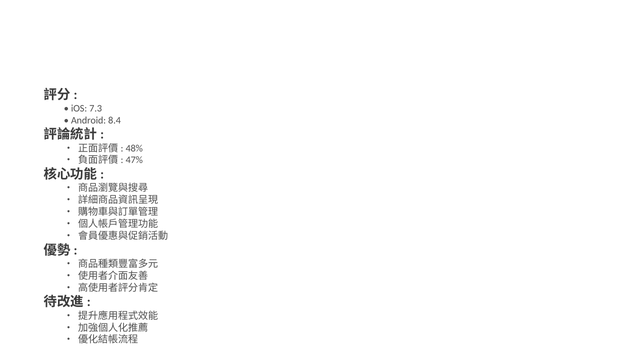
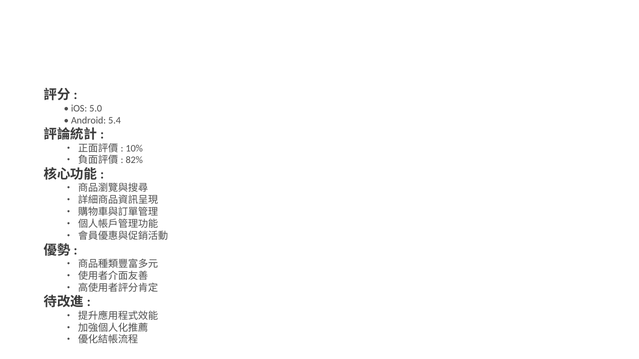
7.3: 7.3 -> 5.0
8.4: 8.4 -> 5.4
48%: 48% -> 10%
47%: 47% -> 82%
